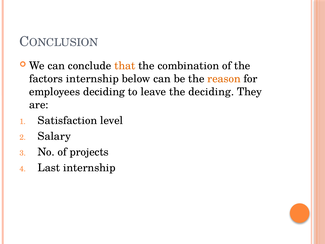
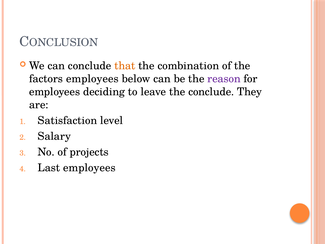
factors internship: internship -> employees
reason colour: orange -> purple
the deciding: deciding -> conclude
Last internship: internship -> employees
